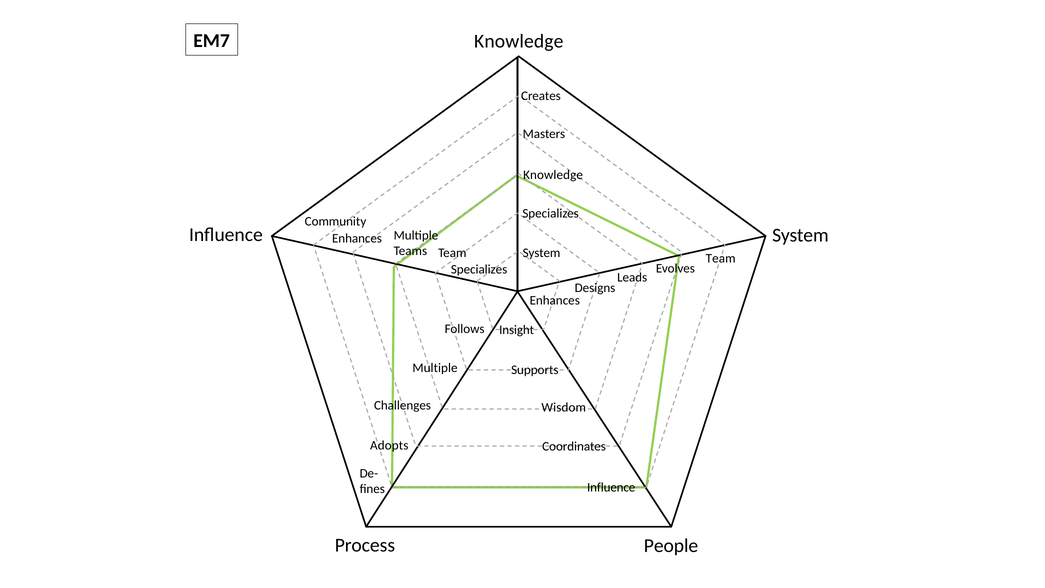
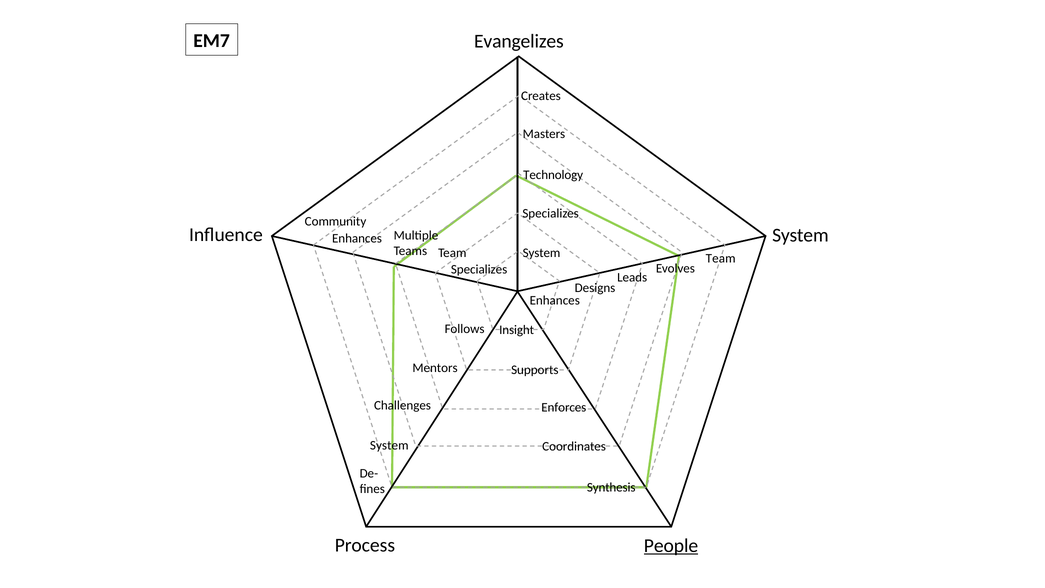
Knowledge at (519, 41): Knowledge -> Evangelizes
Knowledge at (553, 175): Knowledge -> Technology
Multiple at (435, 368): Multiple -> Mentors
Wisdom: Wisdom -> Enforces
Adopts at (389, 445): Adopts -> System
Influence at (611, 487): Influence -> Synthesis
People underline: none -> present
